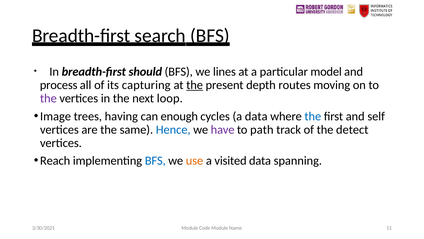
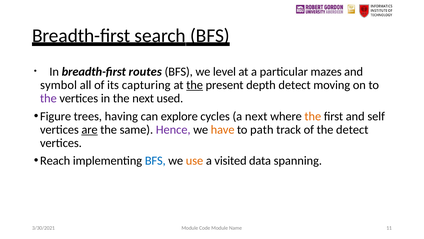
should: should -> routes
lines: lines -> level
model: model -> mazes
process: process -> symbol
depth routes: routes -> detect
loop: loop -> used
Image: Image -> Figure
enough: enough -> explore
a data: data -> next
the at (313, 116) colour: blue -> orange
are underline: none -> present
Hence colour: blue -> purple
have colour: purple -> orange
